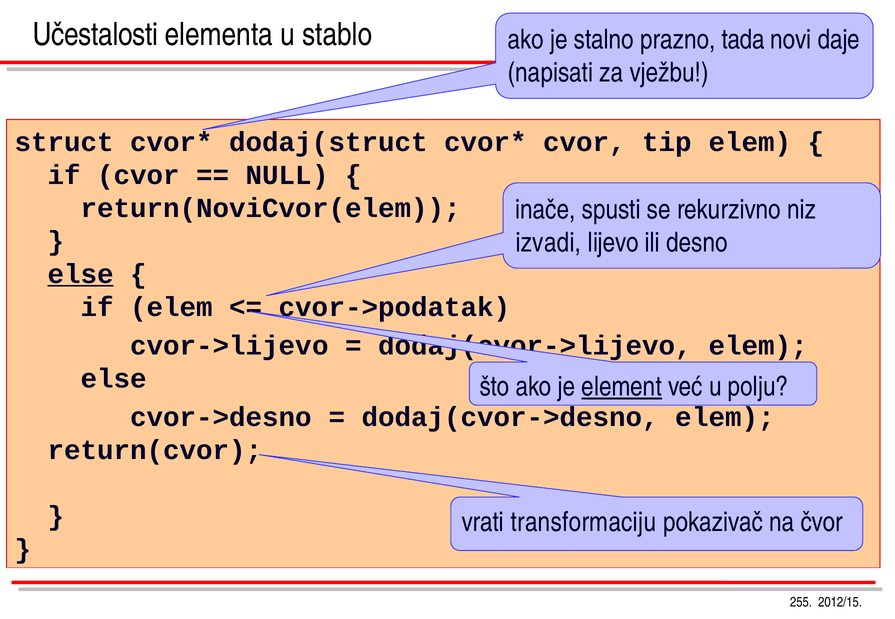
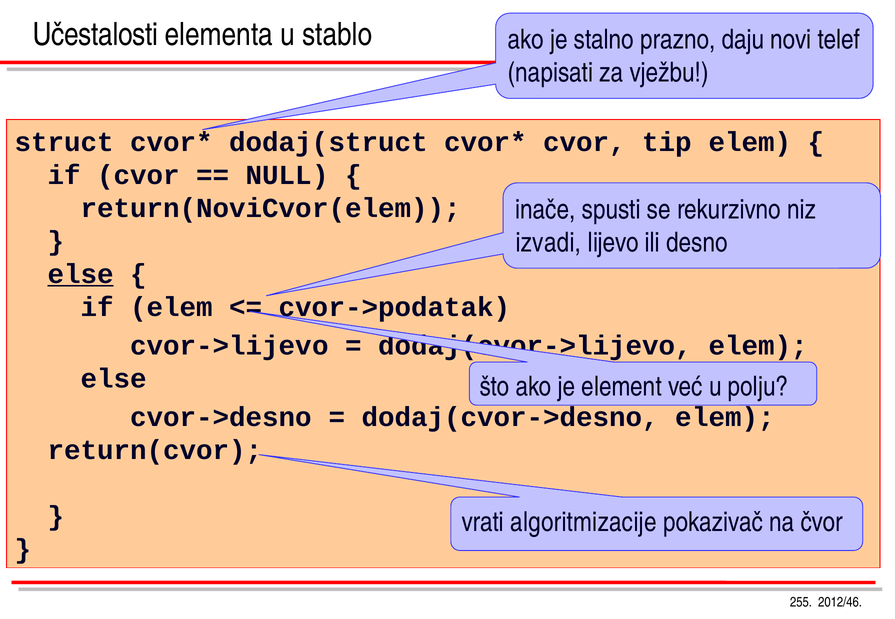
tada: tada -> daju
daje: daje -> telef
element underline: present -> none
transformaciju: transformaciju -> algoritmizacije
2012/15: 2012/15 -> 2012/46
